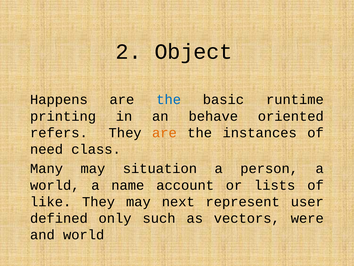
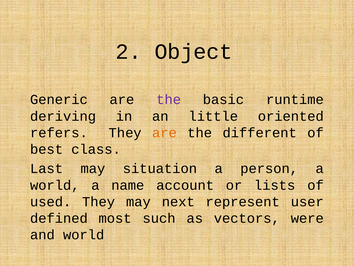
Happens: Happens -> Generic
the at (169, 99) colour: blue -> purple
printing: printing -> deriving
behave: behave -> little
instances: instances -> different
need: need -> best
Many: Many -> Last
like: like -> used
only: only -> most
